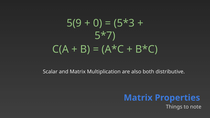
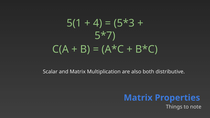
5(9: 5(9 -> 5(1
0: 0 -> 4
